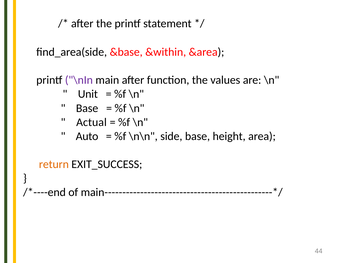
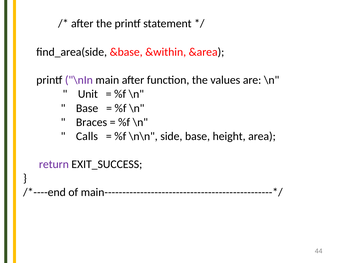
Actual: Actual -> Braces
Auto: Auto -> Calls
return colour: orange -> purple
